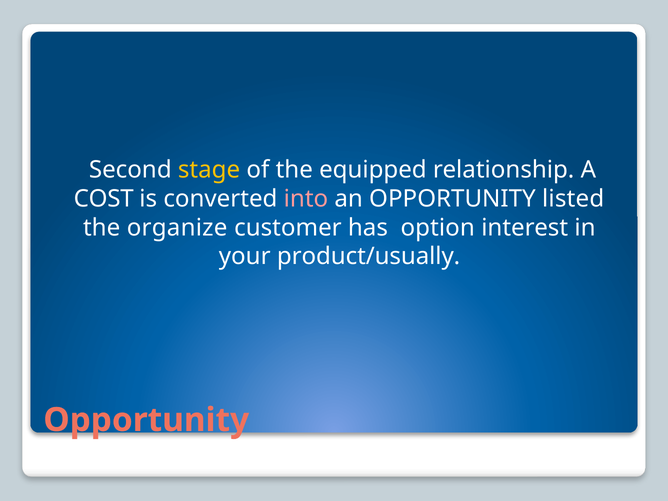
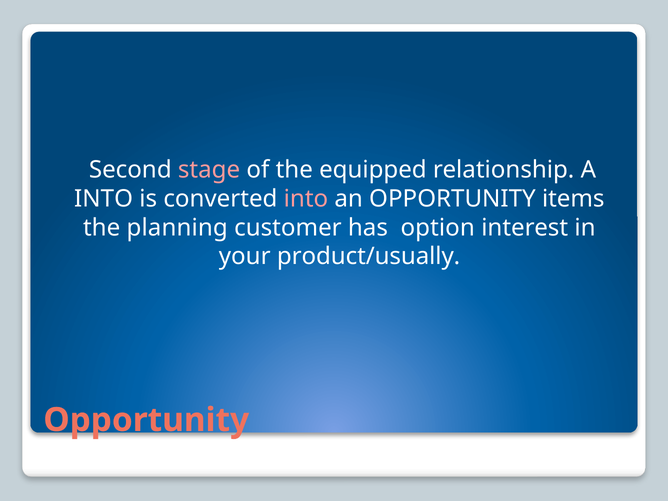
stage colour: yellow -> pink
COST at (104, 199): COST -> INTO
listed: listed -> items
organize: organize -> planning
